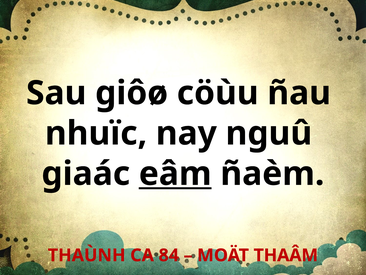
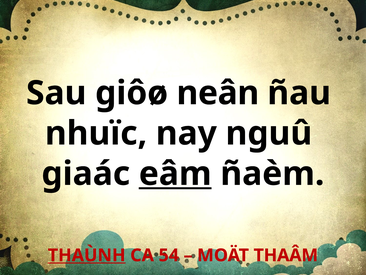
cöùu: cöùu -> neân
THAÙNH underline: none -> present
84: 84 -> 54
